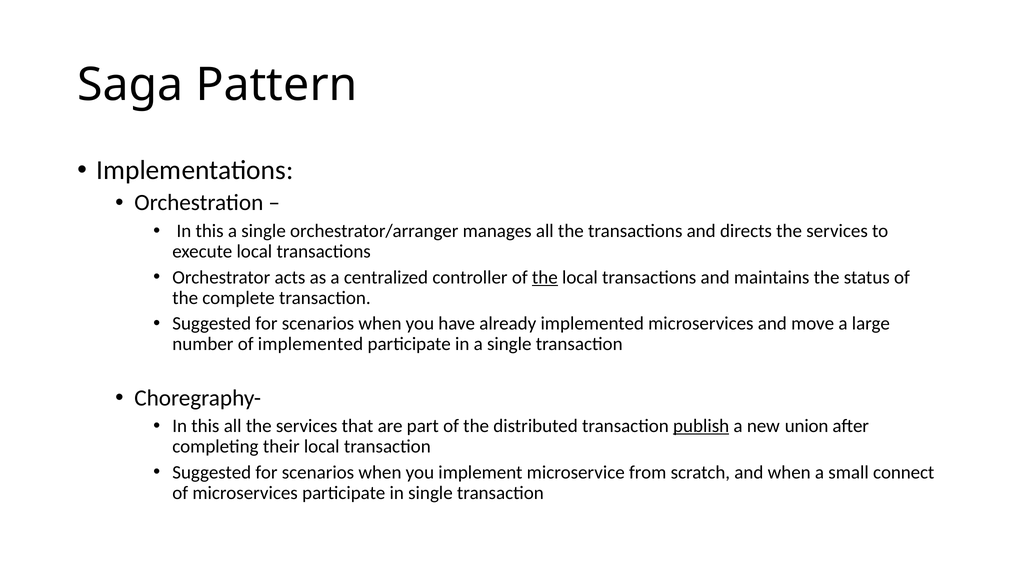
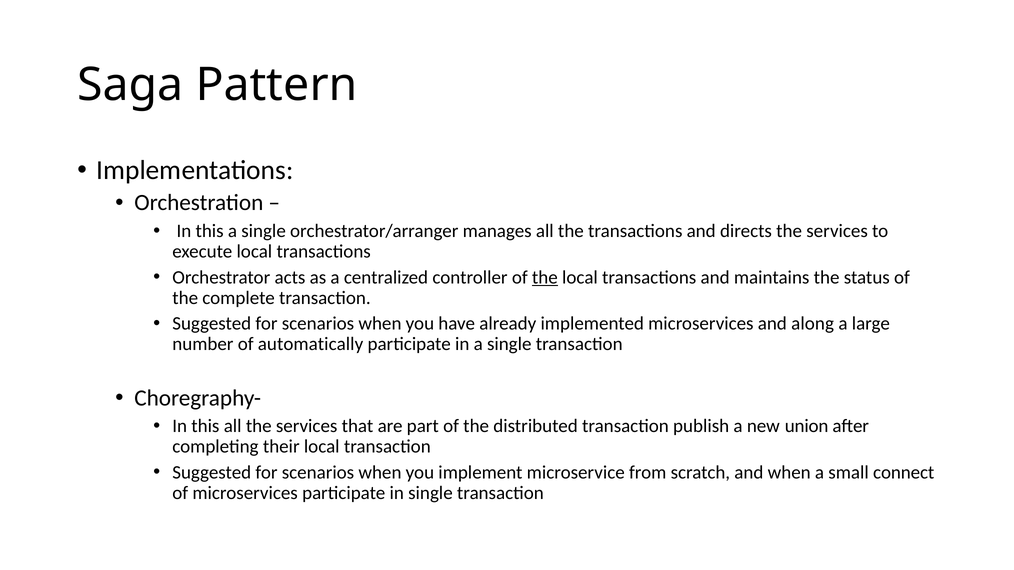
move: move -> along
of implemented: implemented -> automatically
publish underline: present -> none
